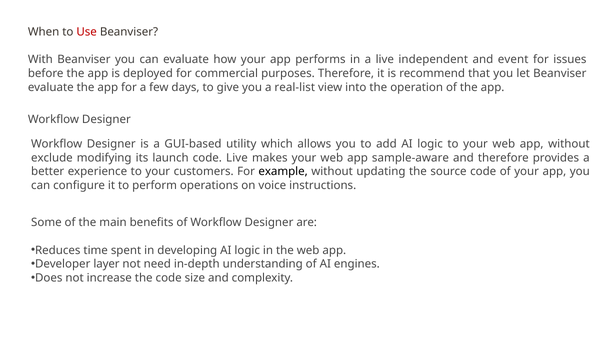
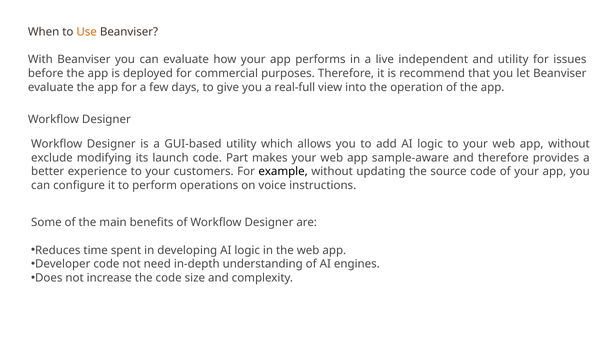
Use colour: red -> orange
and event: event -> utility
real-list: real-list -> real-full
code Live: Live -> Part
Developer layer: layer -> code
